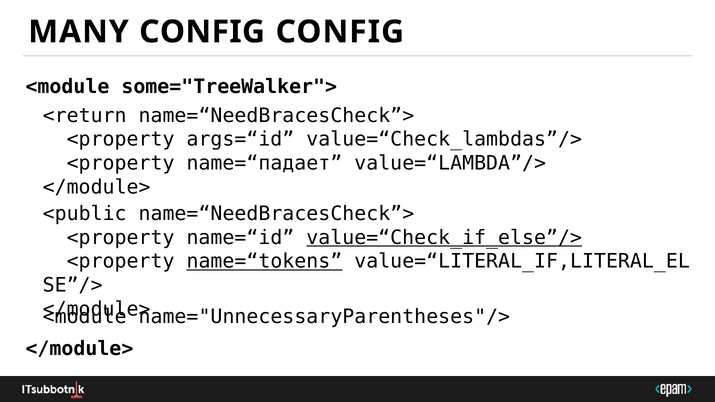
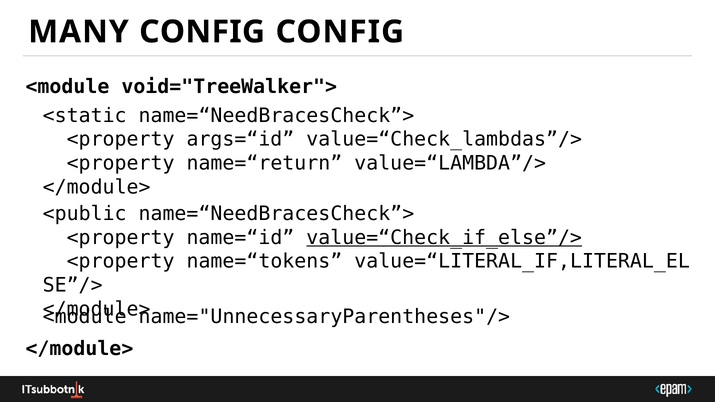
some="TreeWalker">: some="TreeWalker"> -> void="TreeWalker">
<return: <return -> <static
name=“падает: name=“падает -> name=“return
name=“tokens underline: present -> none
